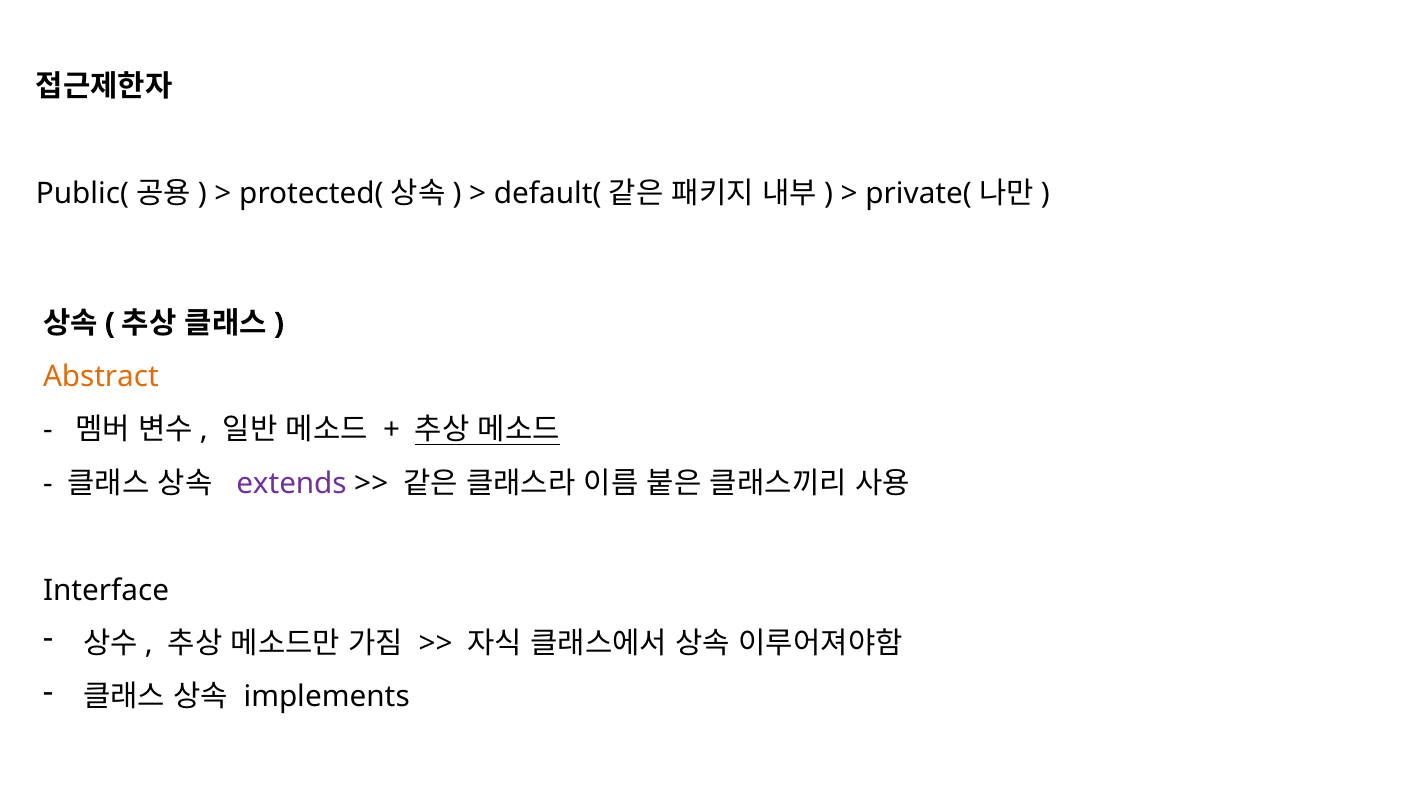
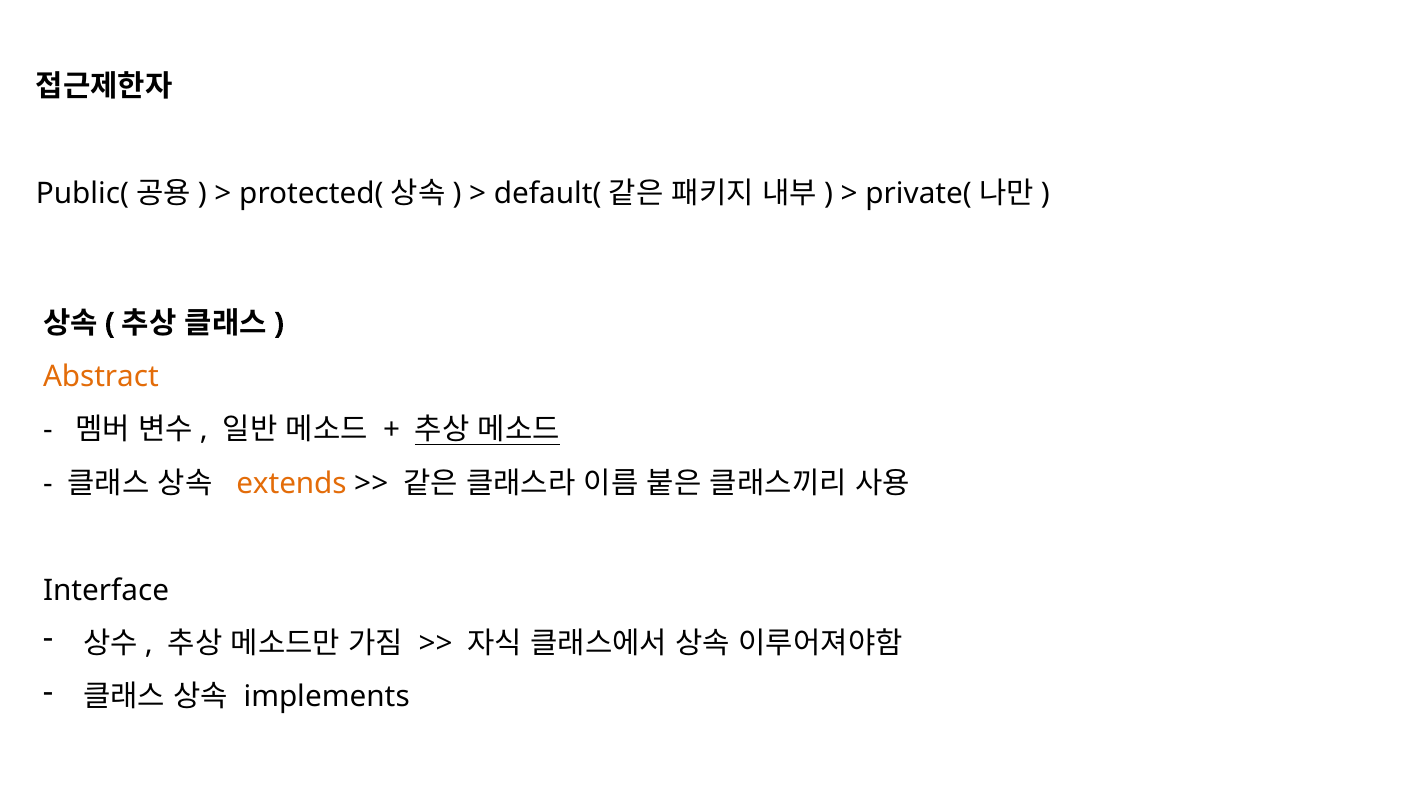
extends colour: purple -> orange
